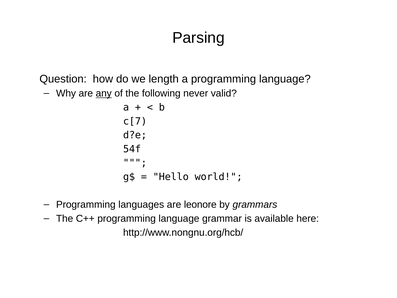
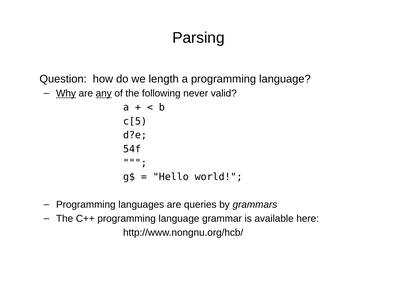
Why underline: none -> present
c[7: c[7 -> c[5
leonore: leonore -> queries
